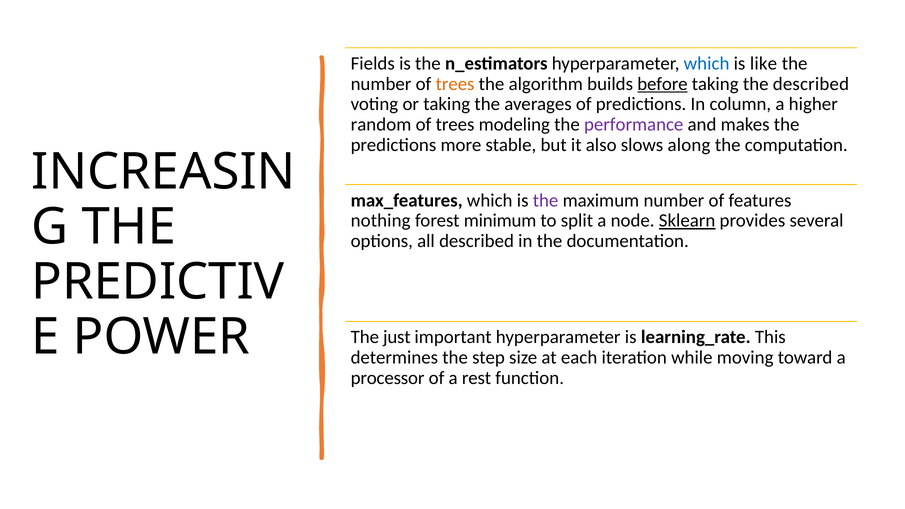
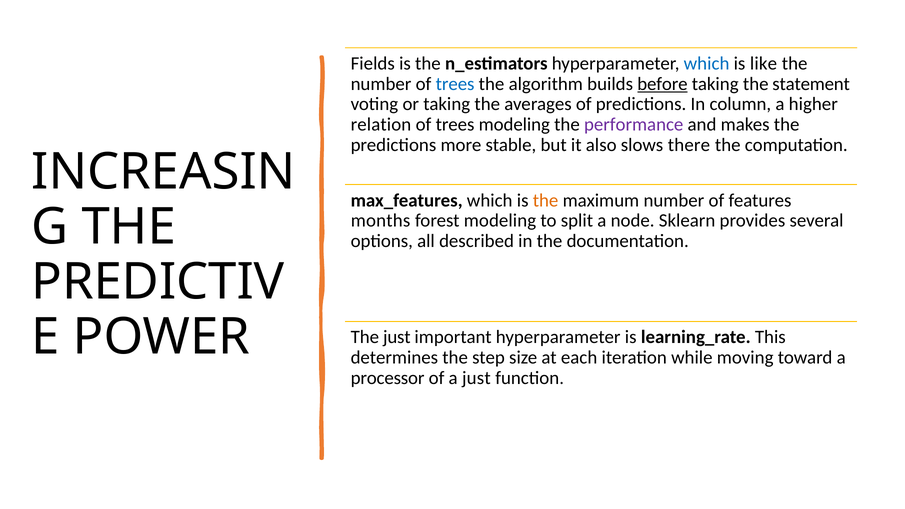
trees at (455, 84) colour: orange -> blue
the described: described -> statement
random: random -> relation
along: along -> there
the at (546, 200) colour: purple -> orange
nothing: nothing -> months
forest minimum: minimum -> modeling
Sklearn underline: present -> none
a rest: rest -> just
